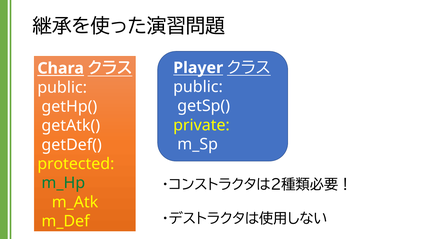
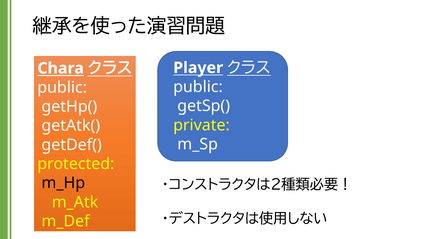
m_Hp colour: green -> black
